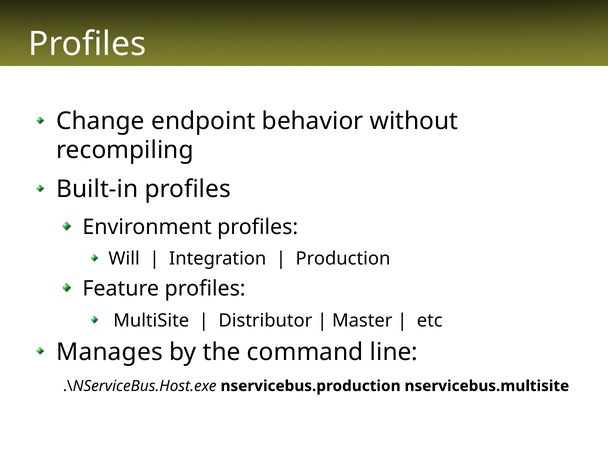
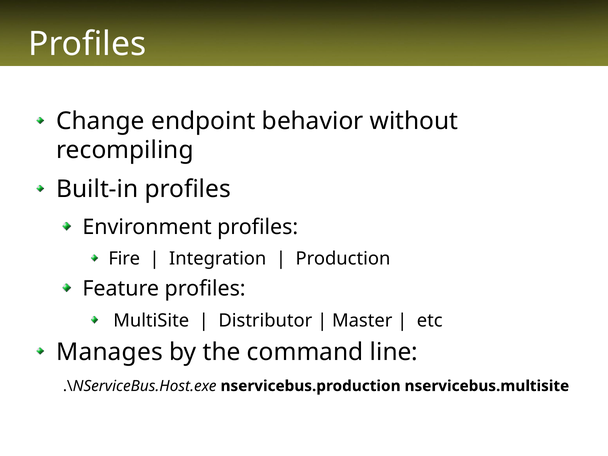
Will: Will -> Fire
